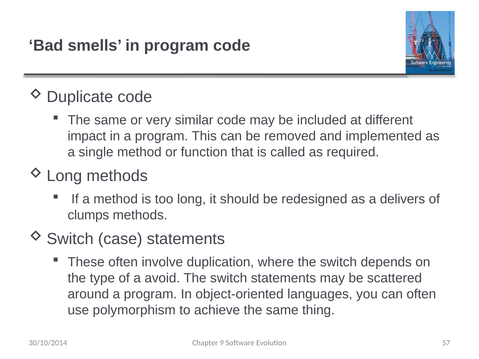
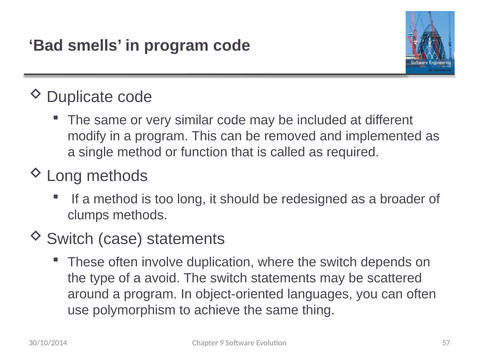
impact: impact -> modify
delivers: delivers -> broader
